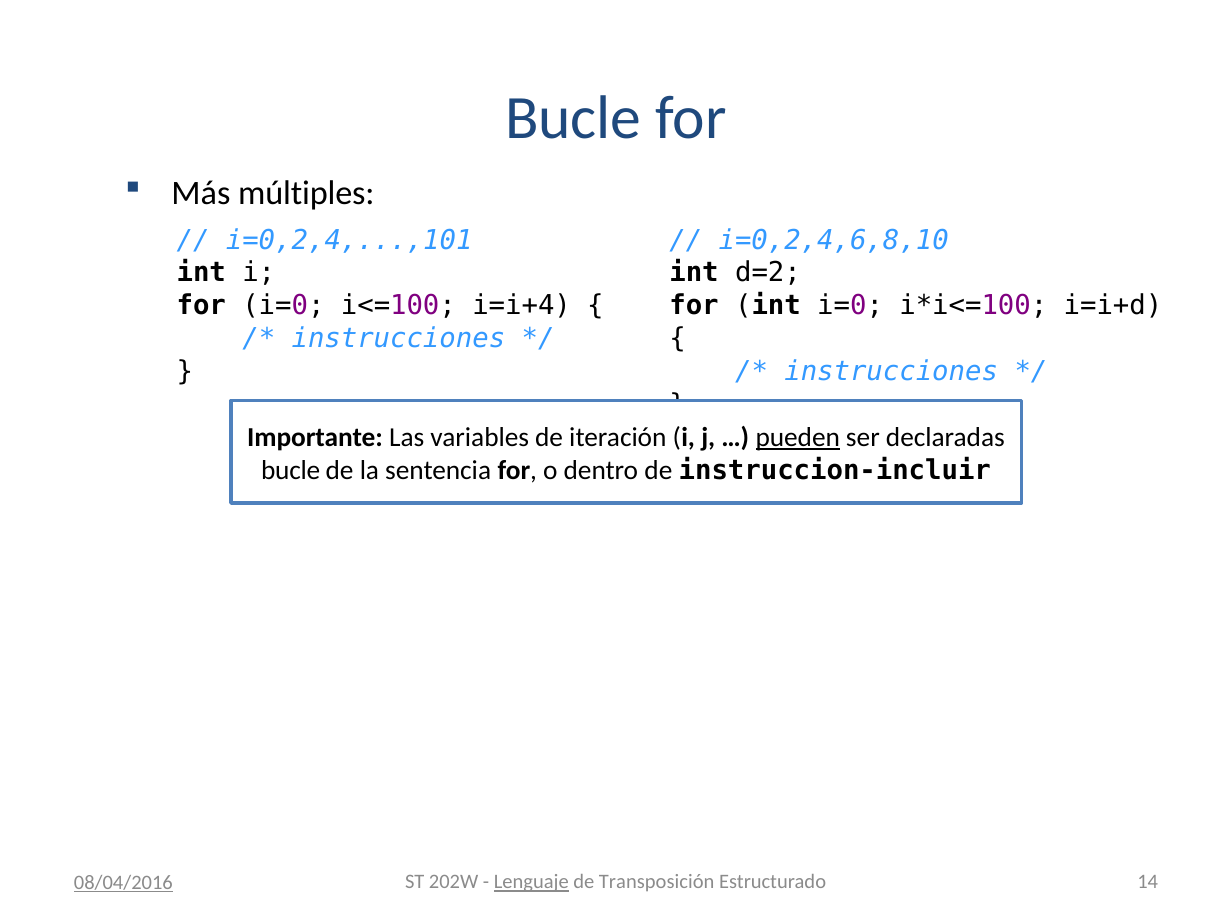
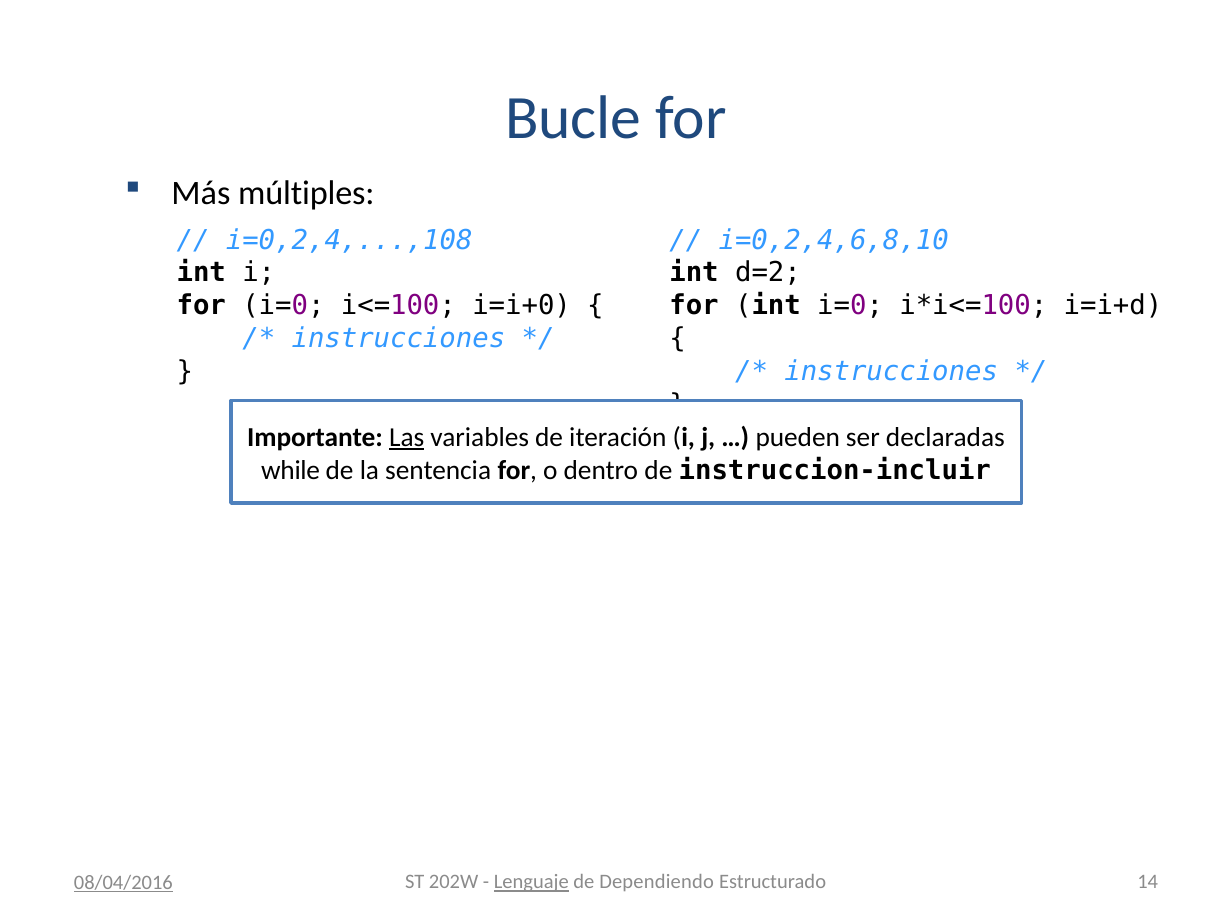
i=0,2,4,...,101: i=0,2,4,...,101 -> i=0,2,4,...,108
i=i+4: i=i+4 -> i=i+0
Las underline: none -> present
pueden underline: present -> none
bucle at (291, 470): bucle -> while
Transposición: Transposición -> Dependiendo
